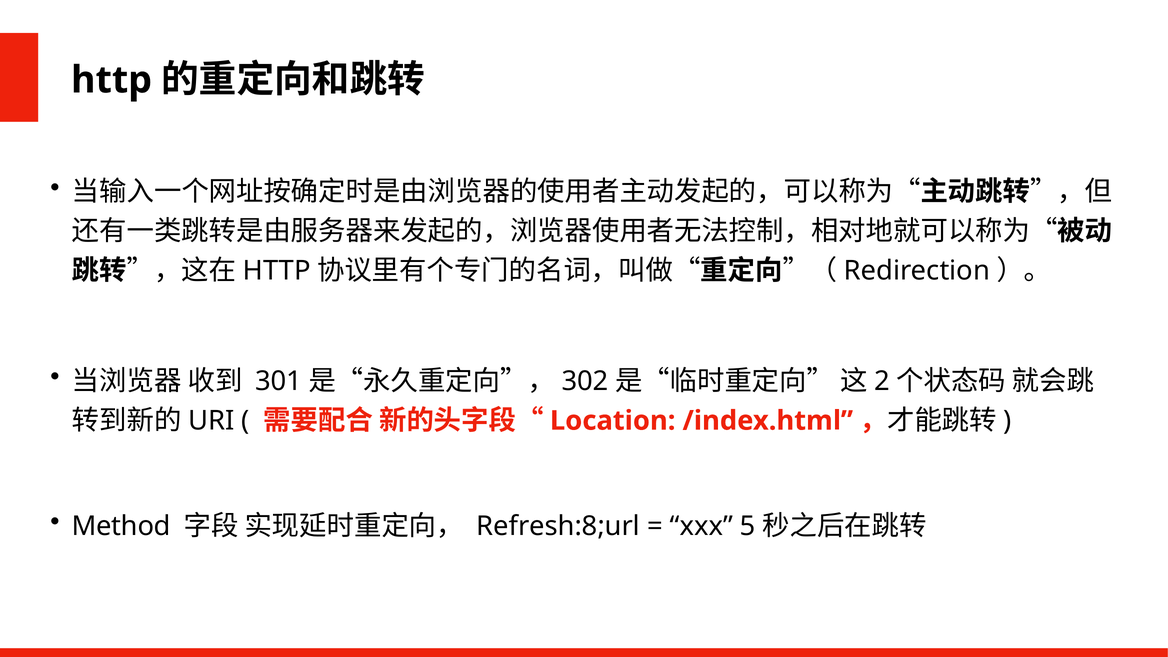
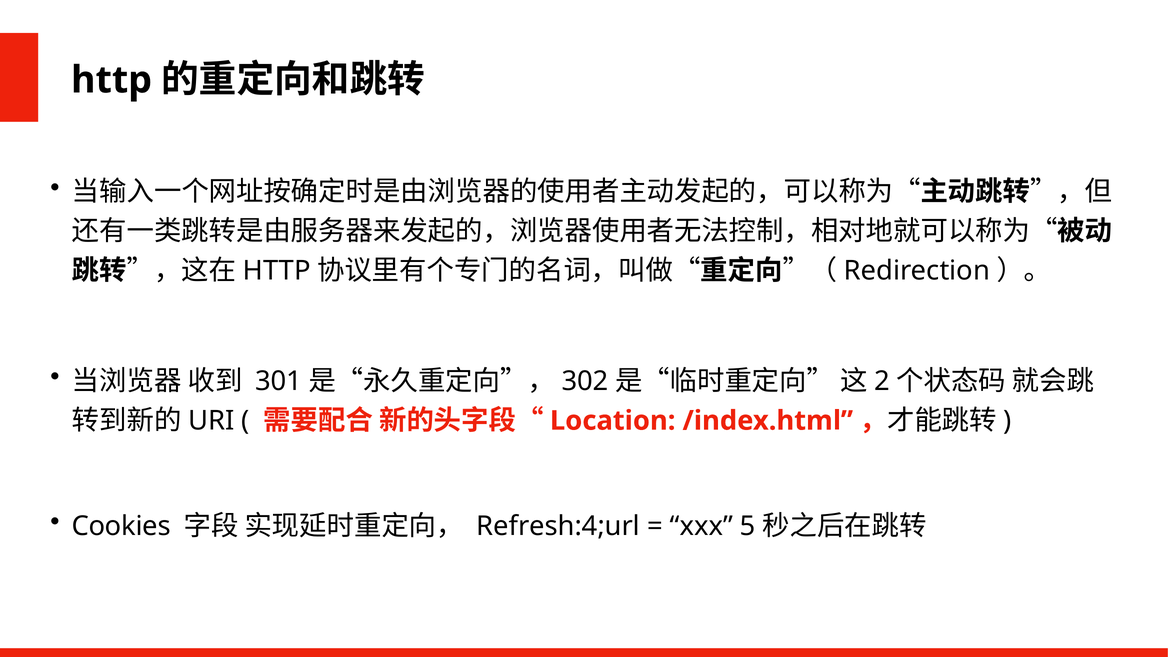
Method: Method -> Cookies
Refresh:8;url: Refresh:8;url -> Refresh:4;url
